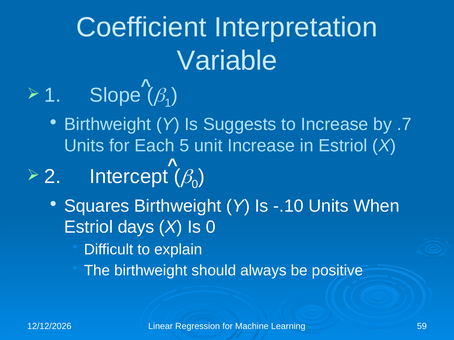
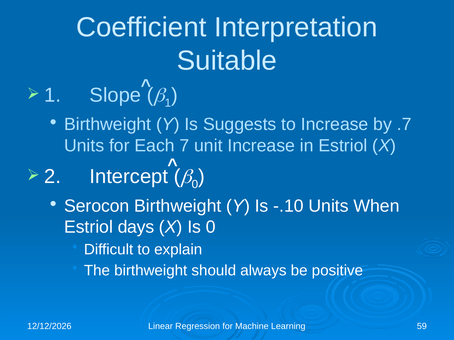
Variable: Variable -> Suitable
5: 5 -> 7
Squares: Squares -> Serocon
